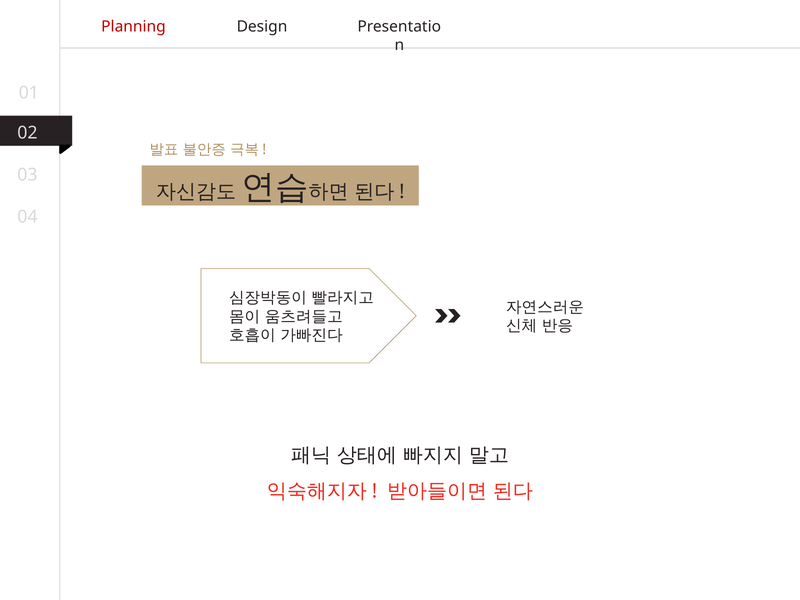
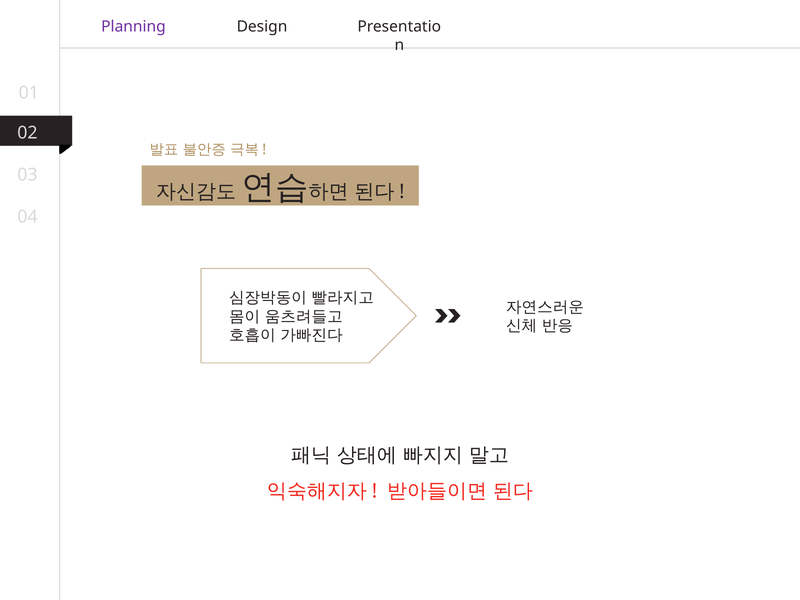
Planning colour: red -> purple
